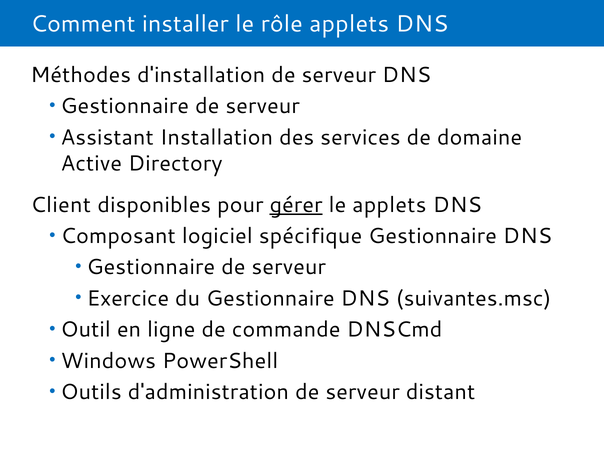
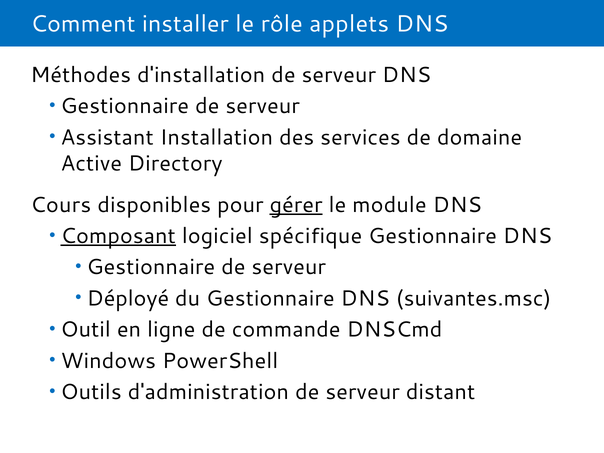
Client: Client -> Cours
le applets: applets -> module
Composant underline: none -> present
Exercice: Exercice -> Déployé
